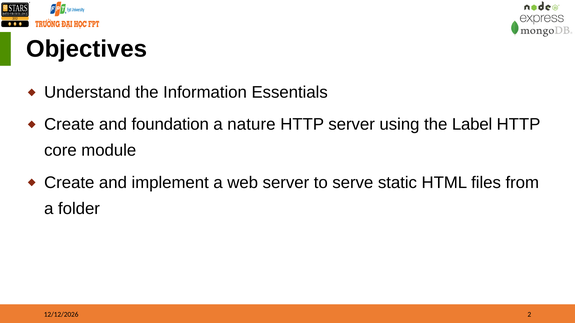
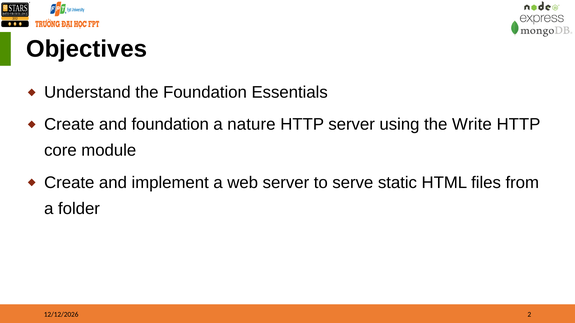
the Information: Information -> Foundation
Label: Label -> Write
